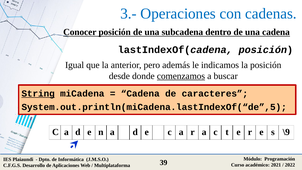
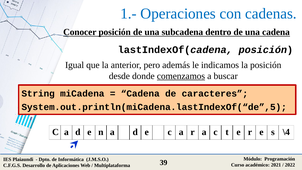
3.-: 3.- -> 1.-
String underline: present -> none
\9: \9 -> \4
